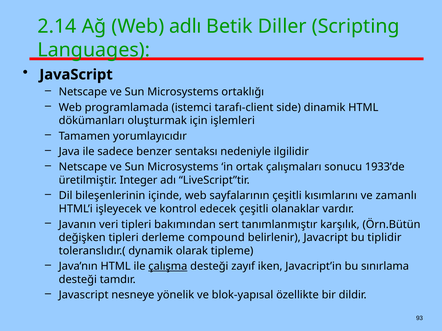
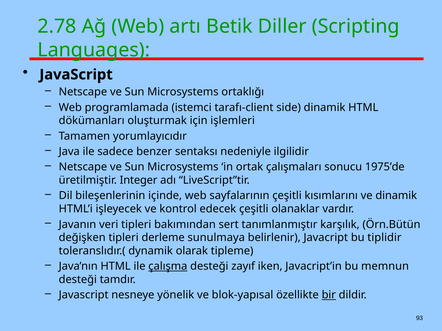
2.14: 2.14 -> 2.78
adlı: adlı -> artı
1933’de: 1933’de -> 1975’de
ve zamanlı: zamanlı -> dinamik
compound: compound -> sunulmaya
sınırlama: sınırlama -> memnun
bir underline: none -> present
